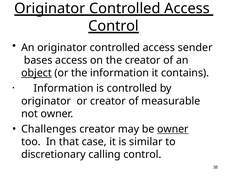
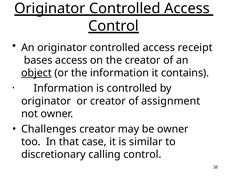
sender: sender -> receipt
measurable: measurable -> assignment
owner at (173, 129) underline: present -> none
